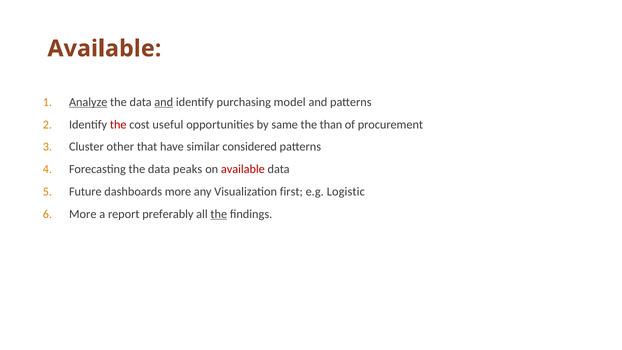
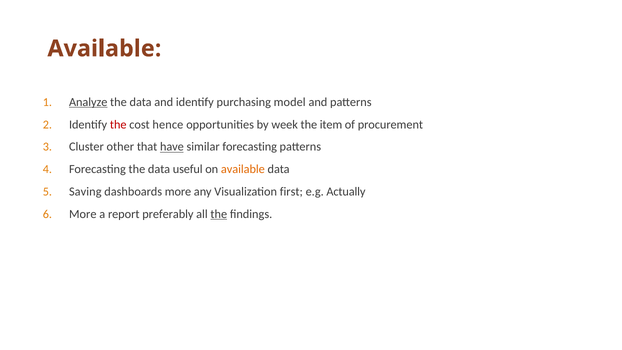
and at (164, 102) underline: present -> none
useful: useful -> hence
same: same -> week
than: than -> item
have underline: none -> present
similar considered: considered -> forecasting
peaks: peaks -> useful
available at (243, 169) colour: red -> orange
Future: Future -> Saving
Logistic: Logistic -> Actually
